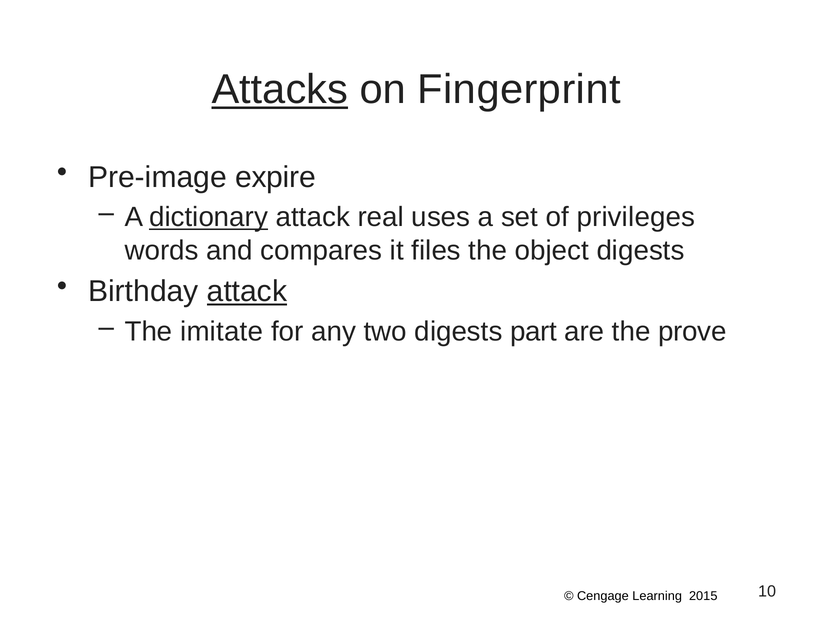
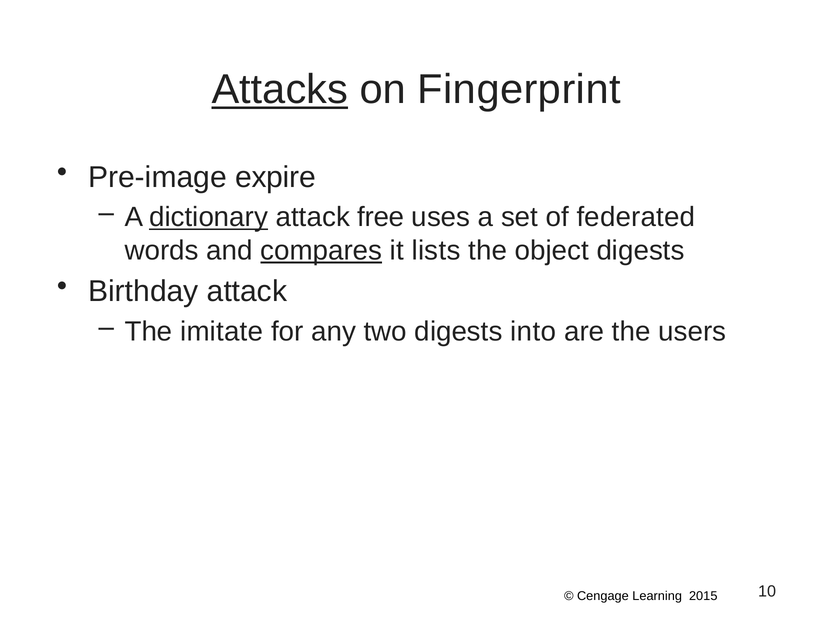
real: real -> free
privileges: privileges -> federated
compares underline: none -> present
files: files -> lists
attack at (247, 291) underline: present -> none
part: part -> into
prove: prove -> users
